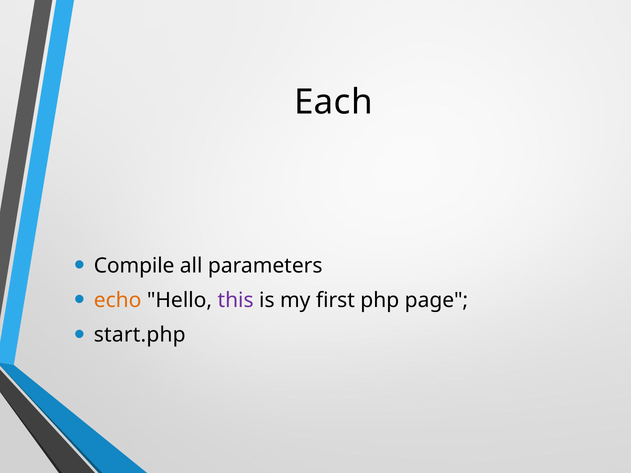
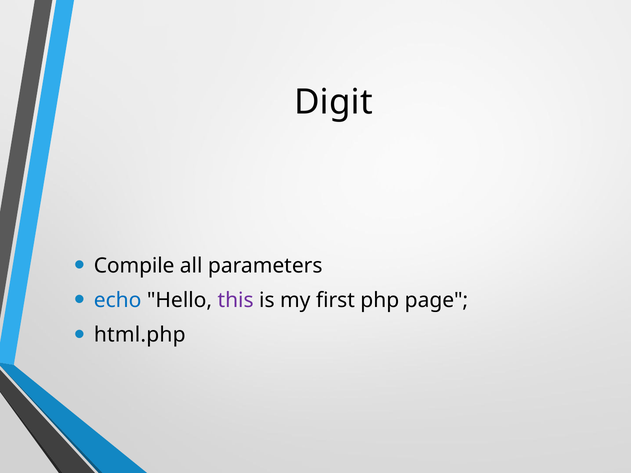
Each: Each -> Digit
echo colour: orange -> blue
start.php: start.php -> html.php
